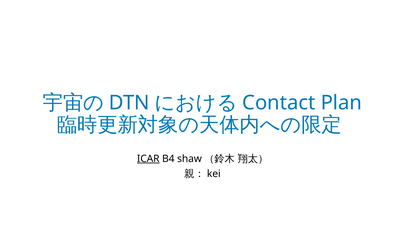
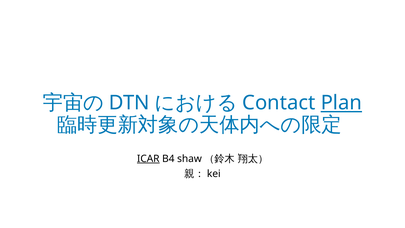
Plan underline: none -> present
